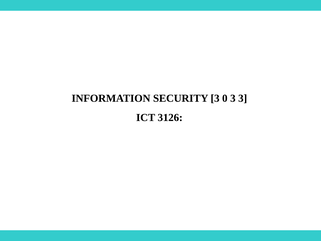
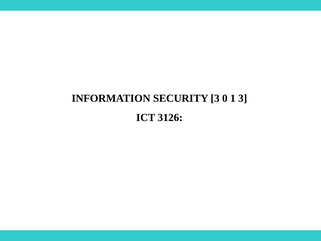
0 3: 3 -> 1
